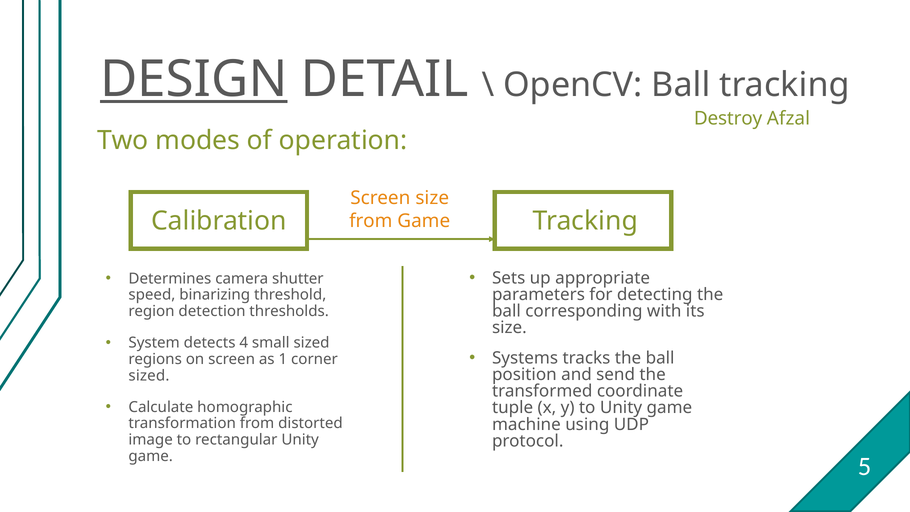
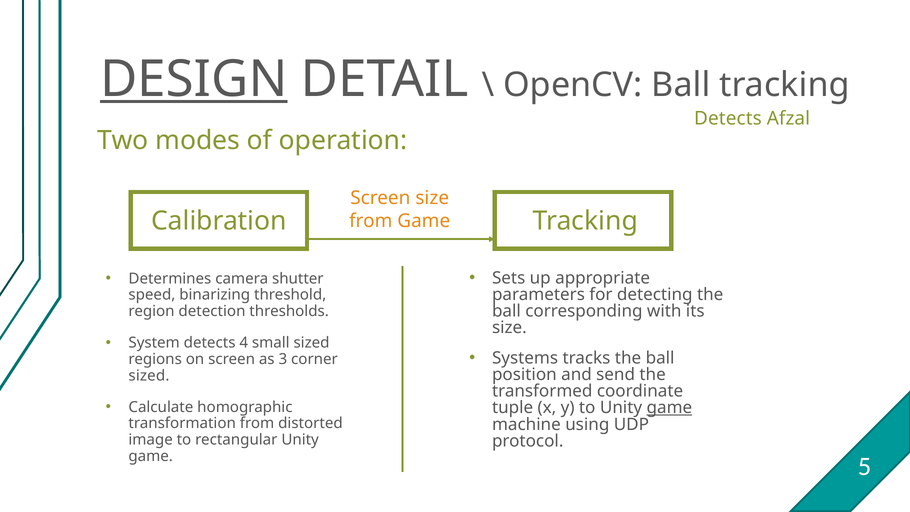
Destroy at (728, 118): Destroy -> Detects
1: 1 -> 3
game at (669, 408) underline: none -> present
